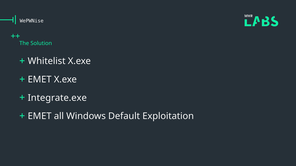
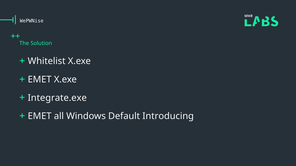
Exploitation: Exploitation -> Introducing
